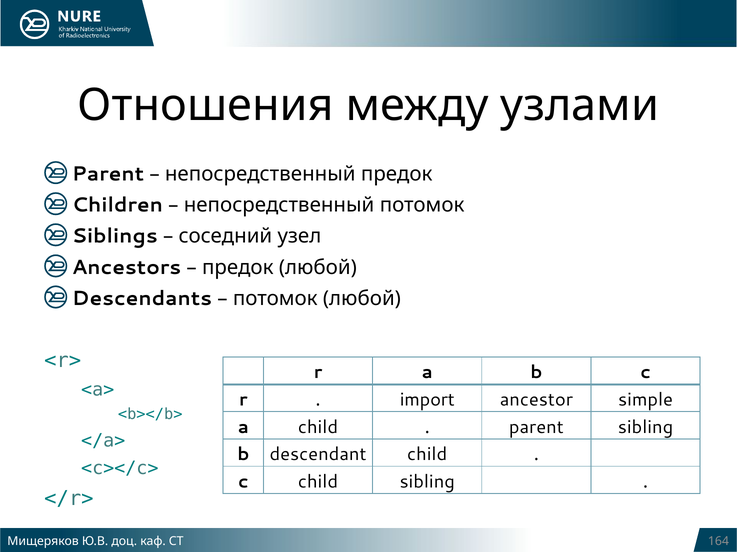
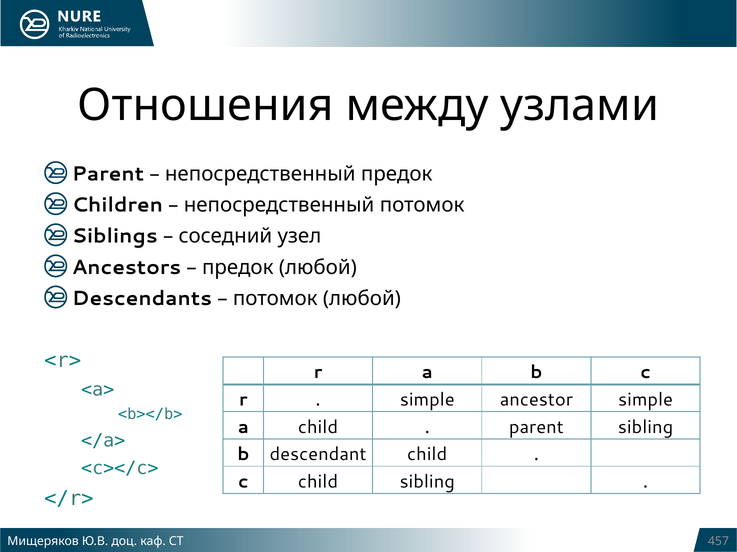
import at (427, 400): import -> simple
164: 164 -> 457
